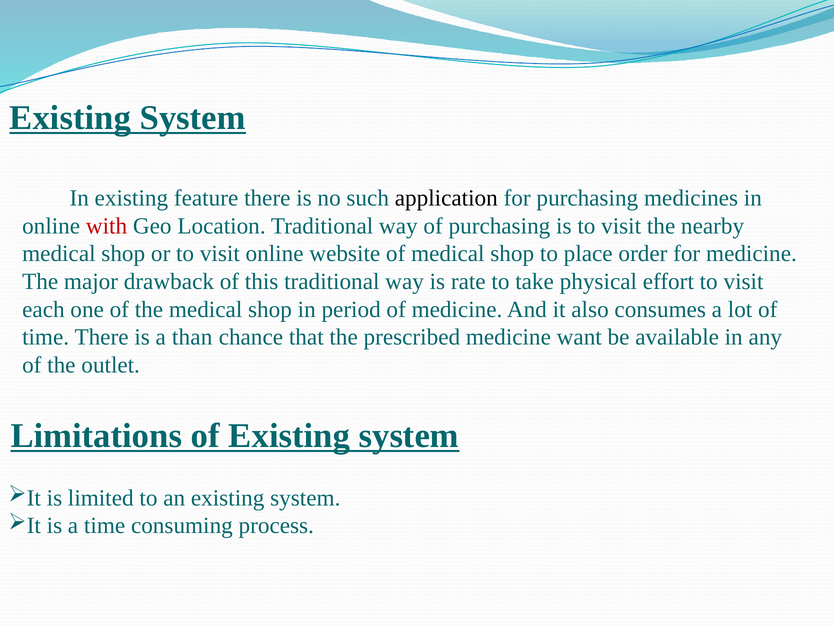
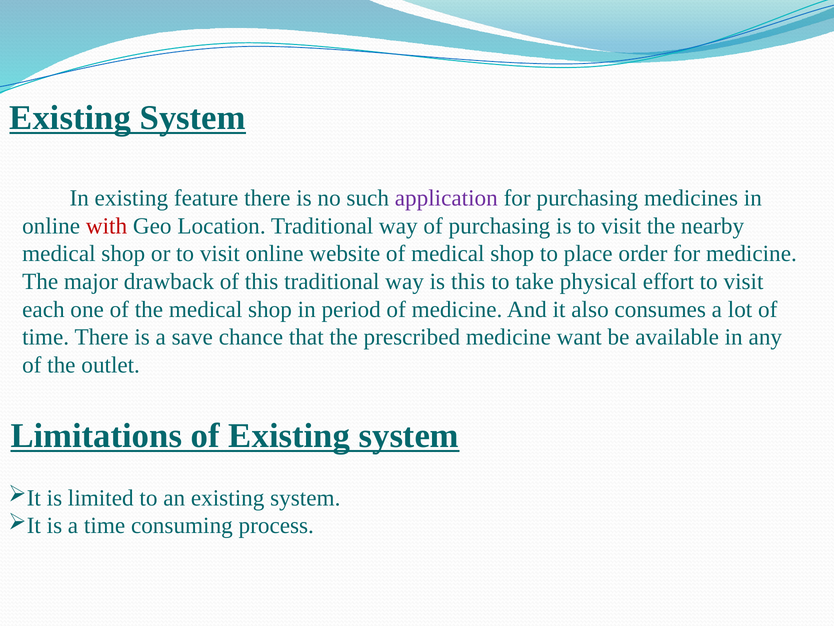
application colour: black -> purple
is rate: rate -> this
than: than -> save
